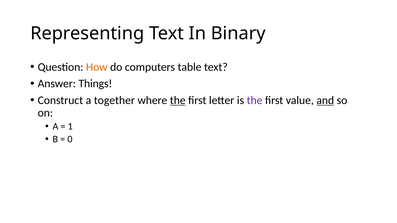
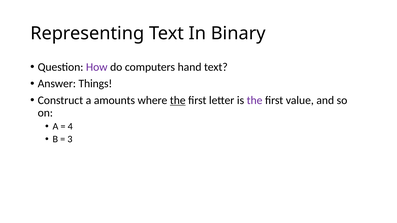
How colour: orange -> purple
table: table -> hand
together: together -> amounts
and underline: present -> none
1: 1 -> 4
0: 0 -> 3
